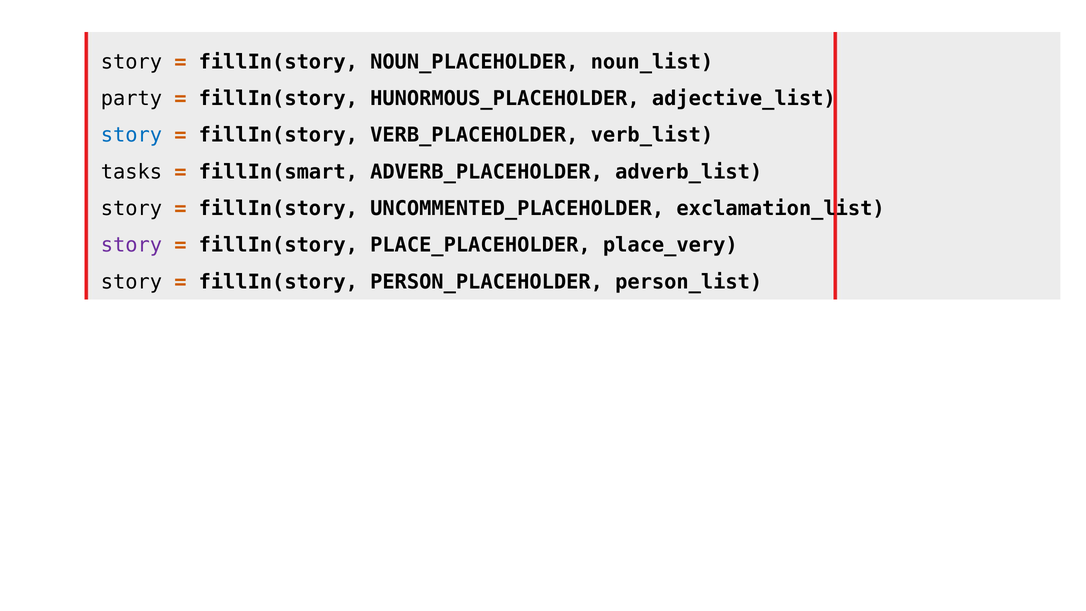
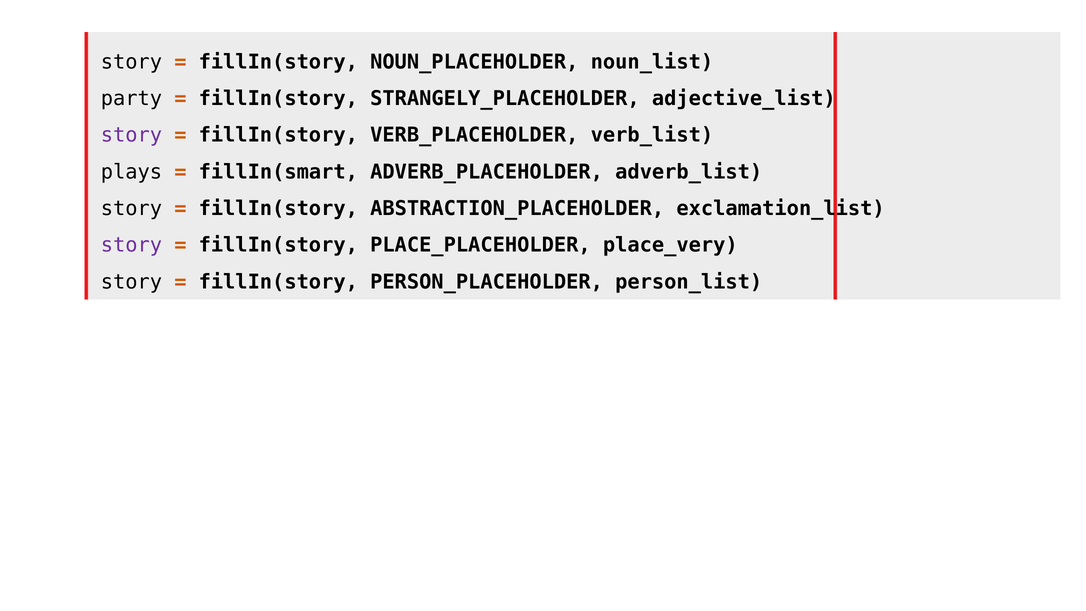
HUNORMOUS_PLACEHOLDER: HUNORMOUS_PLACEHOLDER -> STRANGELY_PLACEHOLDER
story at (131, 135) colour: blue -> purple
tasks: tasks -> plays
UNCOMMENTED_PLACEHOLDER: UNCOMMENTED_PLACEHOLDER -> ABSTRACTION_PLACEHOLDER
